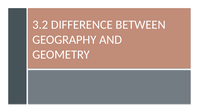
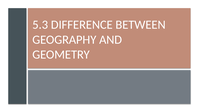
3.2: 3.2 -> 5.3
